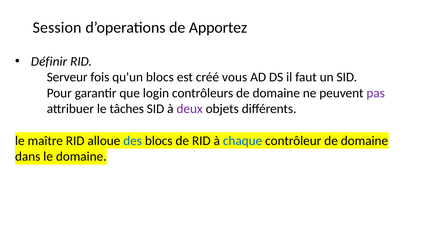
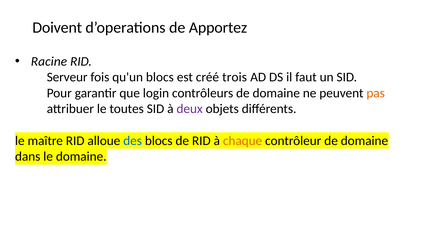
Session: Session -> Doivent
Définir: Définir -> Racine
vous: vous -> trois
pas colour: purple -> orange
tâches: tâches -> toutes
chaque colour: blue -> orange
